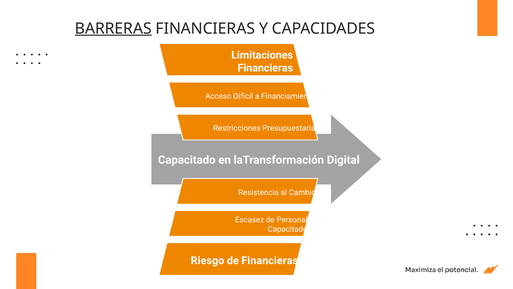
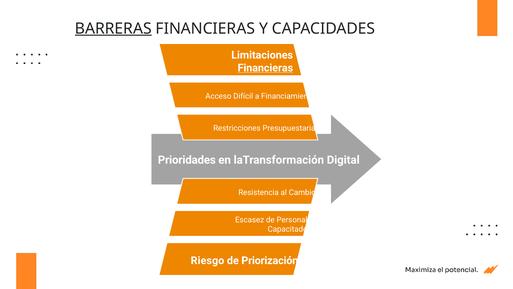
Financieras at (265, 68) underline: none -> present
Capacitado at (187, 160): Capacitado -> Prioridades
de Financieras: Financieras -> Priorización
